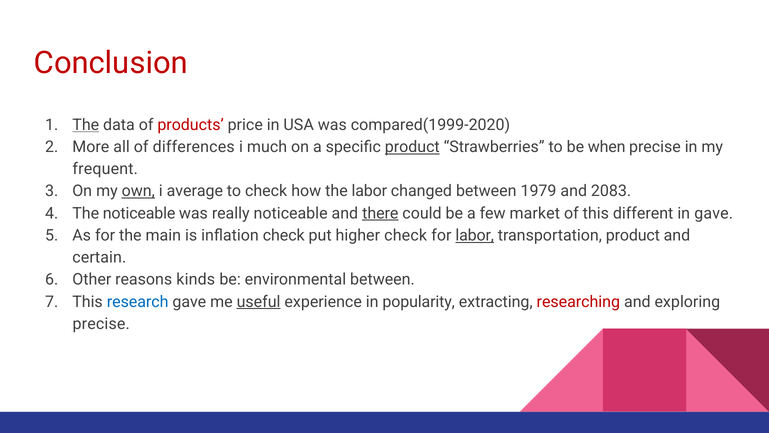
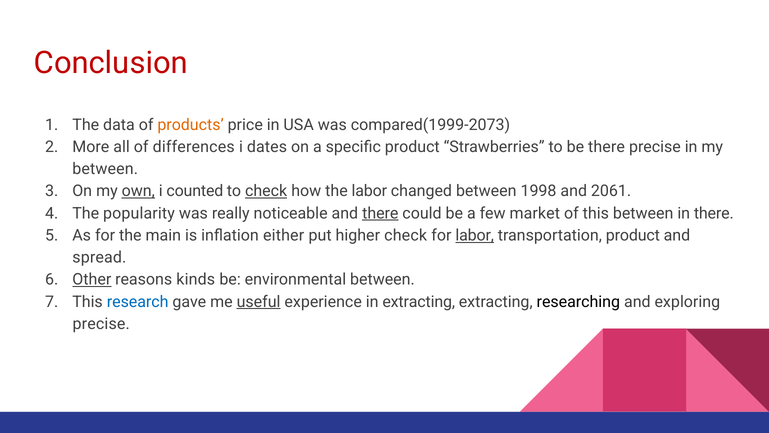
The at (86, 125) underline: present -> none
products colour: red -> orange
compared(1999-2020: compared(1999-2020 -> compared(1999-2073
much: much -> dates
product at (412, 147) underline: present -> none
be when: when -> there
frequent at (105, 169): frequent -> between
average: average -> counted
check at (266, 191) underline: none -> present
1979: 1979 -> 1998
2083: 2083 -> 2061
The noticeable: noticeable -> popularity
this different: different -> between
in gave: gave -> there
inflation check: check -> either
certain: certain -> spread
Other underline: none -> present
in popularity: popularity -> extracting
researching colour: red -> black
